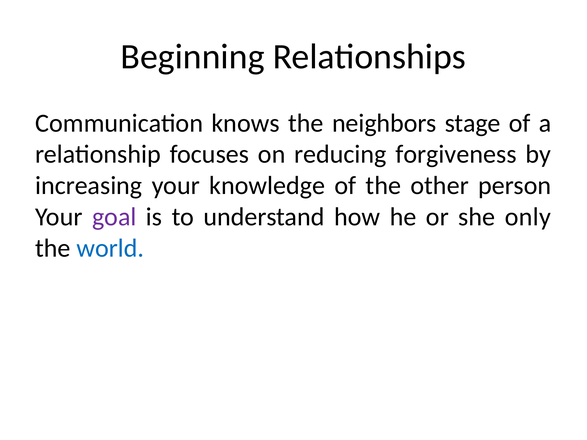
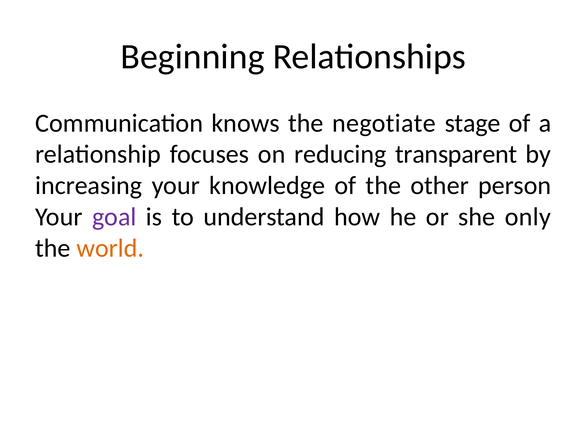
neighbors: neighbors -> negotiate
forgiveness: forgiveness -> transparent
world colour: blue -> orange
